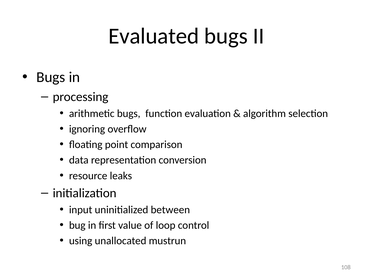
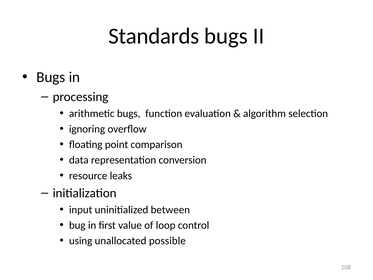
Evaluated: Evaluated -> Standards
mustrun: mustrun -> possible
